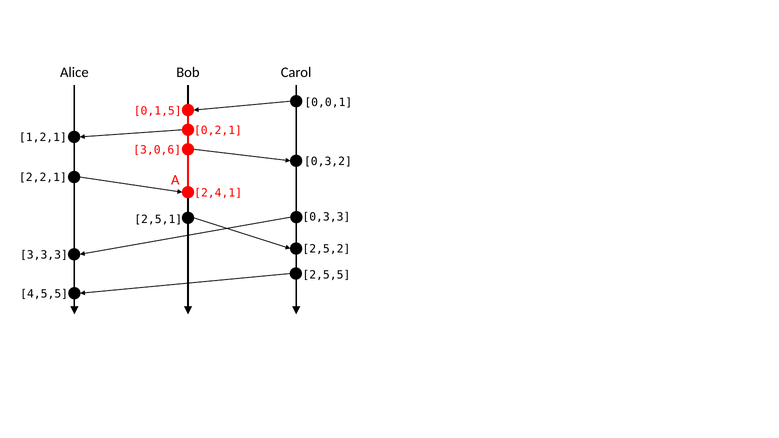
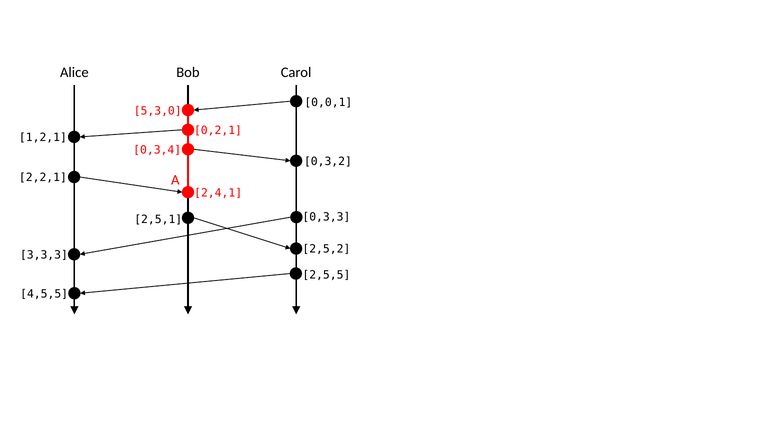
0,1,5: 0,1,5 -> 5,3,0
3,0,6: 3,0,6 -> 0,3,4
